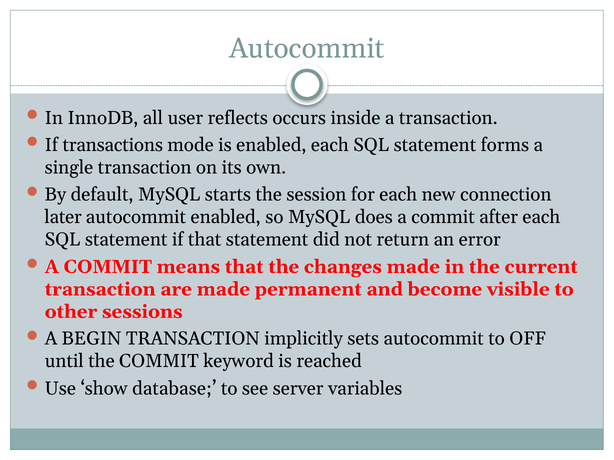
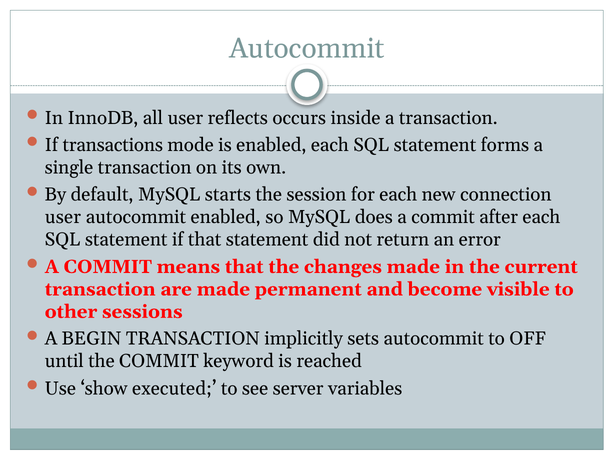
later at (63, 217): later -> user
database: database -> executed
